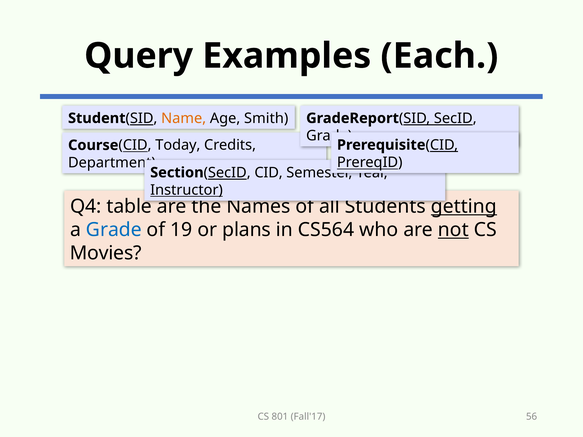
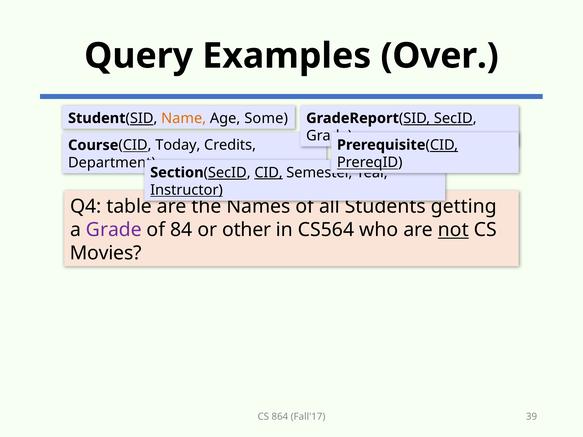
Each: Each -> Over
Smith: Smith -> Some
CID at (269, 173) underline: none -> present
getting underline: present -> none
Grade at (114, 230) colour: blue -> purple
19: 19 -> 84
plans: plans -> other
801: 801 -> 864
56: 56 -> 39
